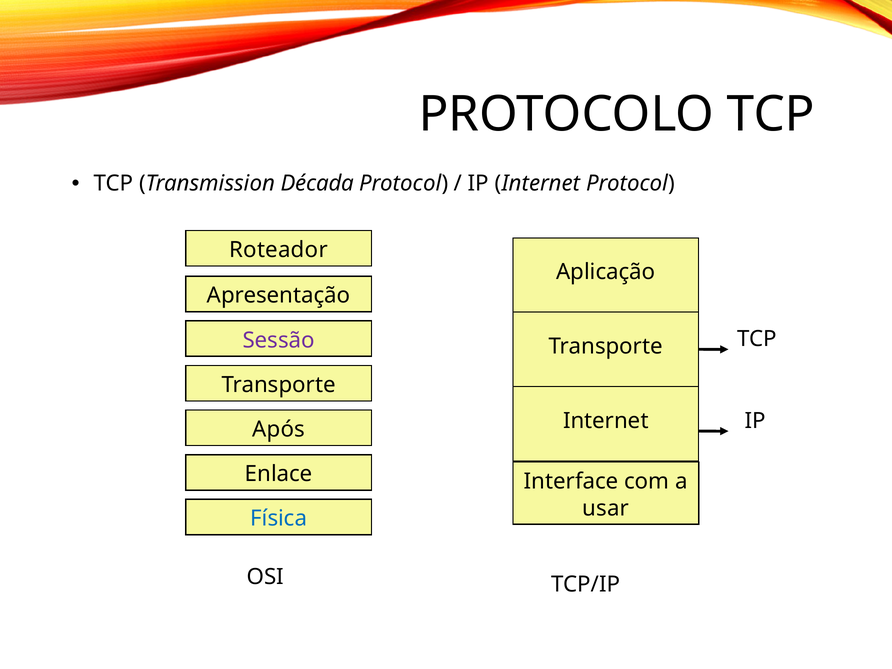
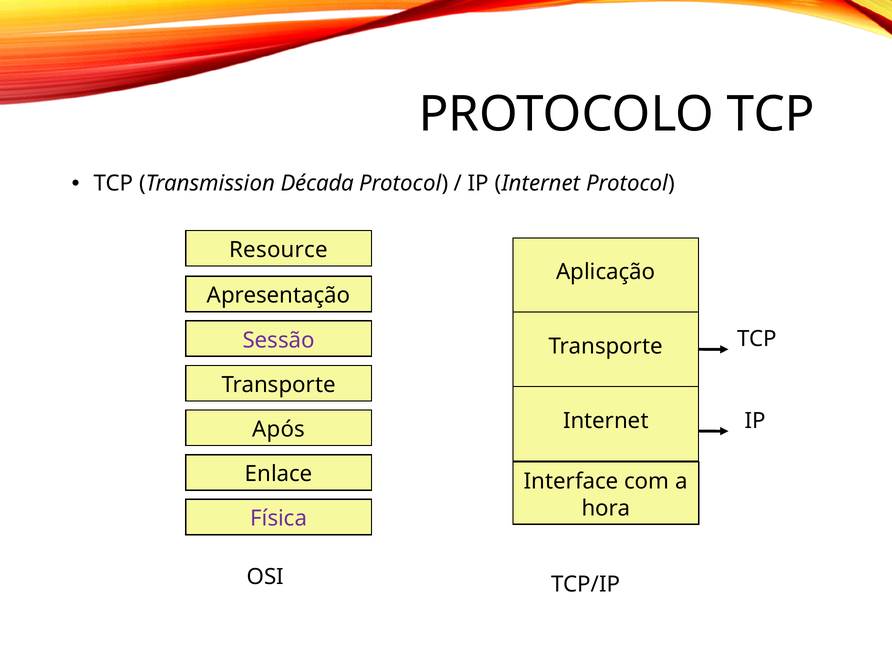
Roteador: Roteador -> Resource
usar: usar -> hora
Física colour: blue -> purple
